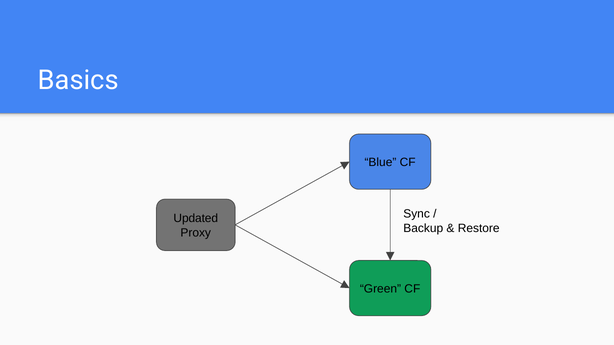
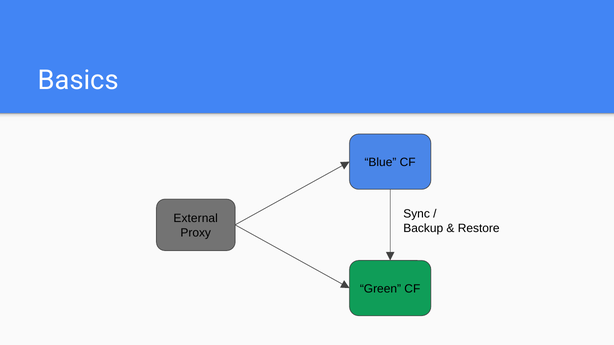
Updated: Updated -> External
